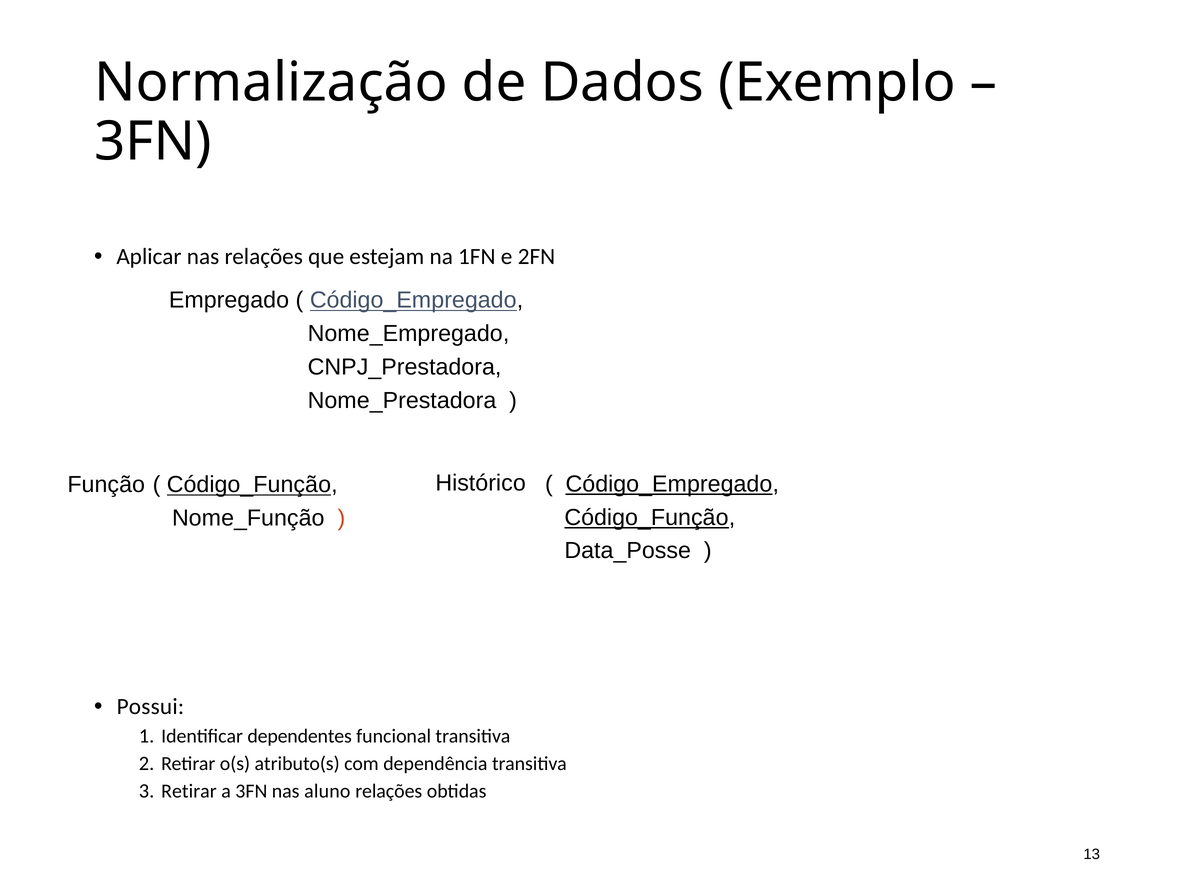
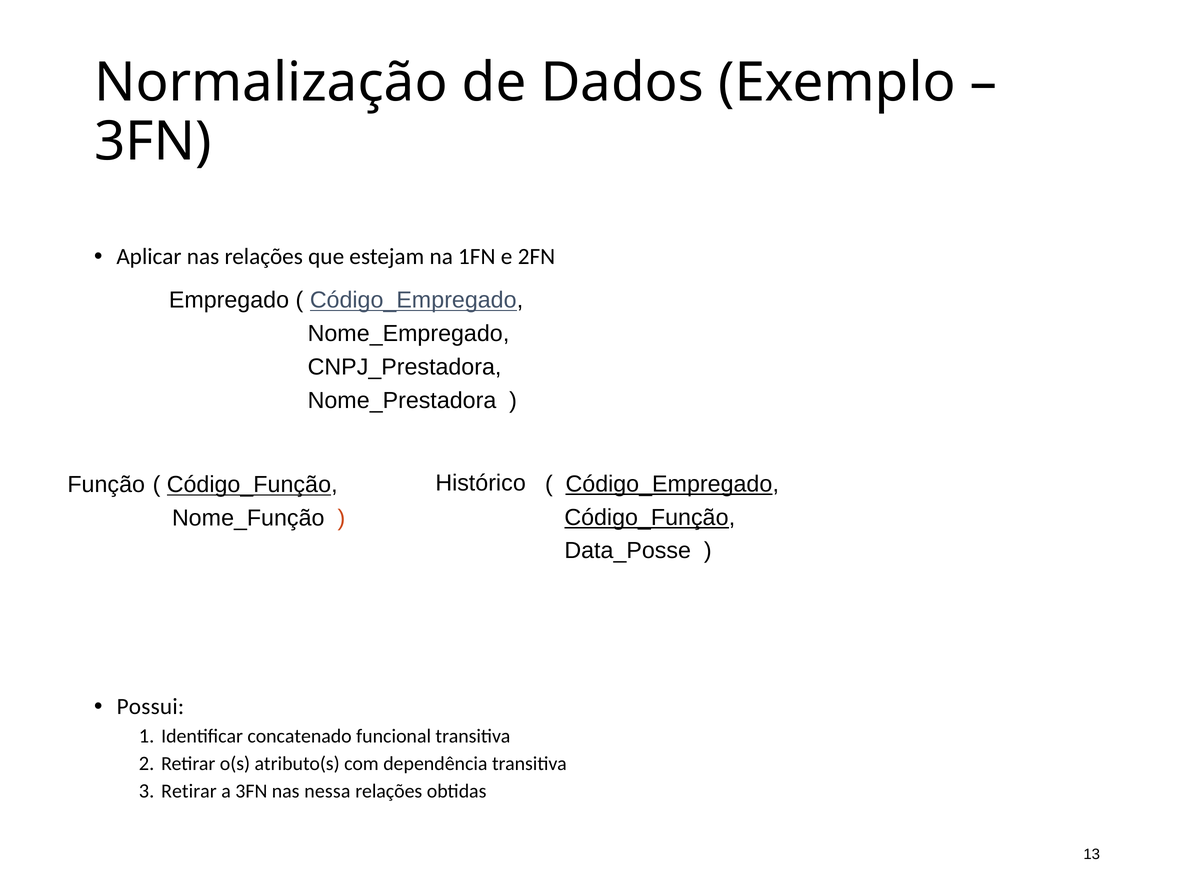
dependentes: dependentes -> concatenado
aluno: aluno -> nessa
